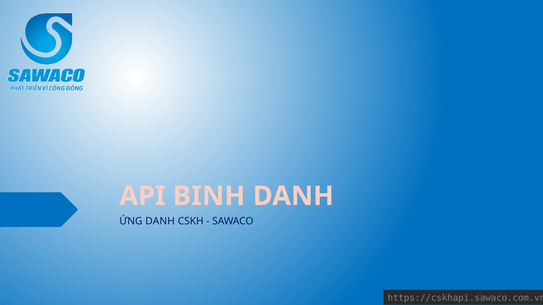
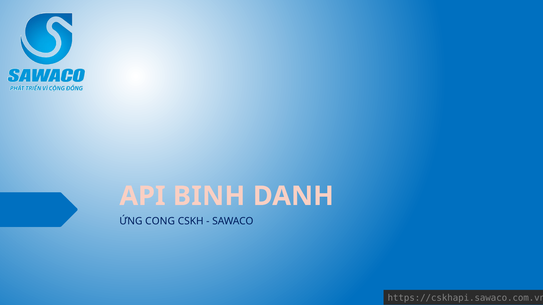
ỨNG DANH: DANH -> CONG
